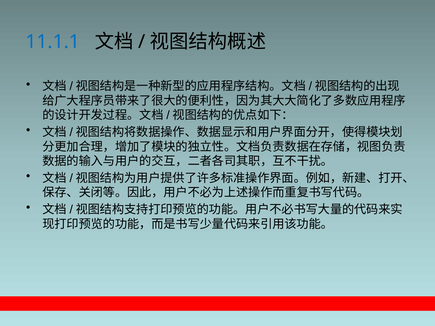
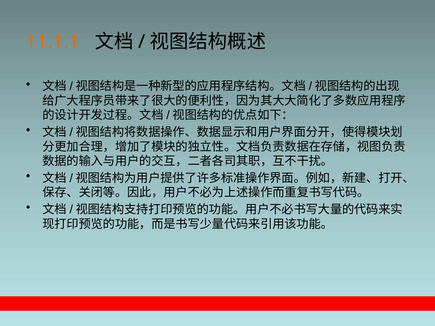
11.1.1 colour: blue -> orange
